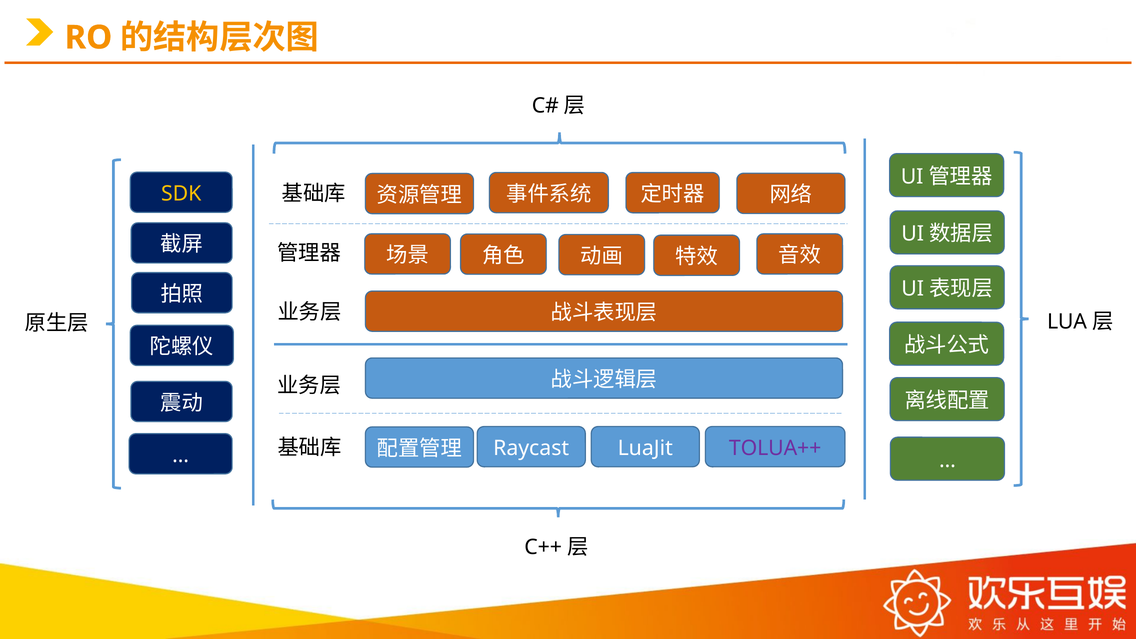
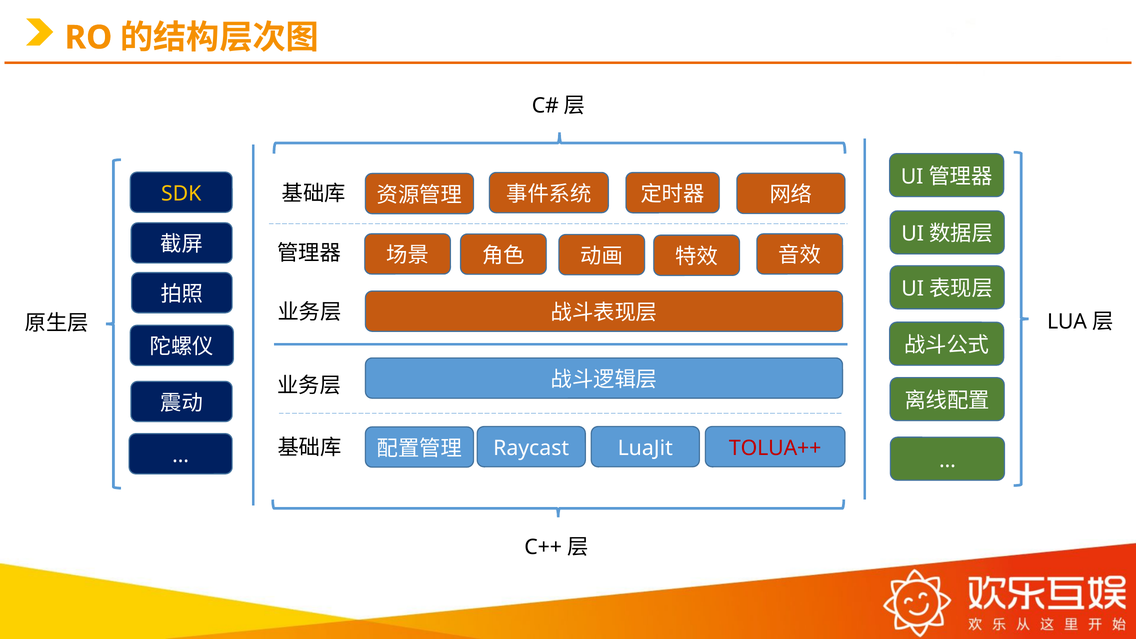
TOLUA++ colour: purple -> red
